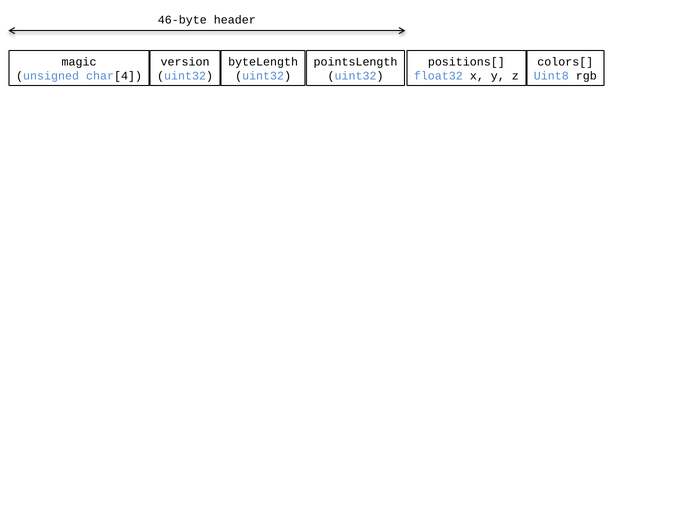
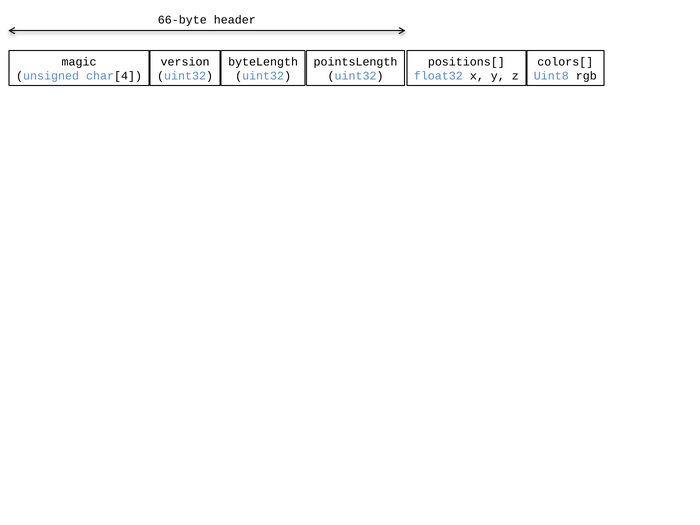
46-byte: 46-byte -> 66-byte
